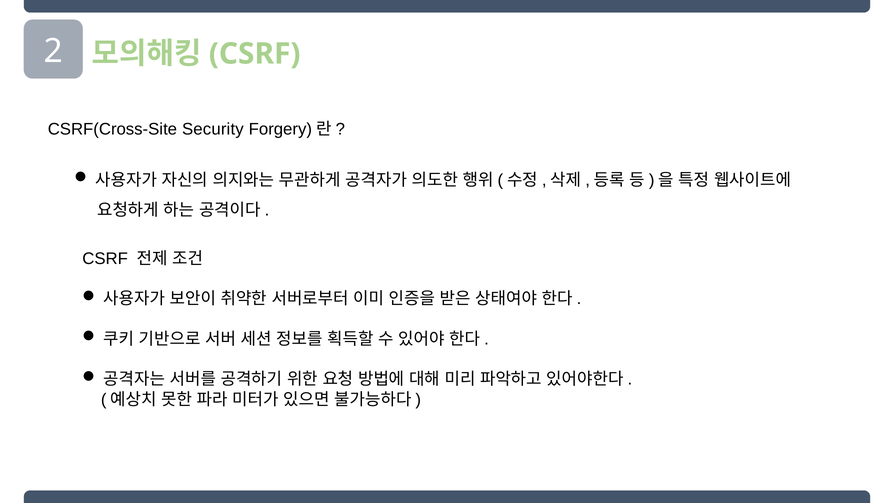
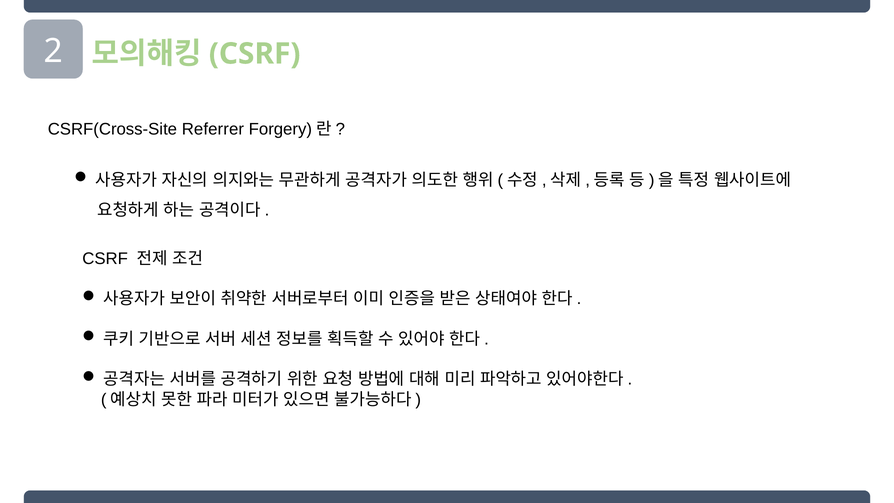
Security: Security -> Referrer
